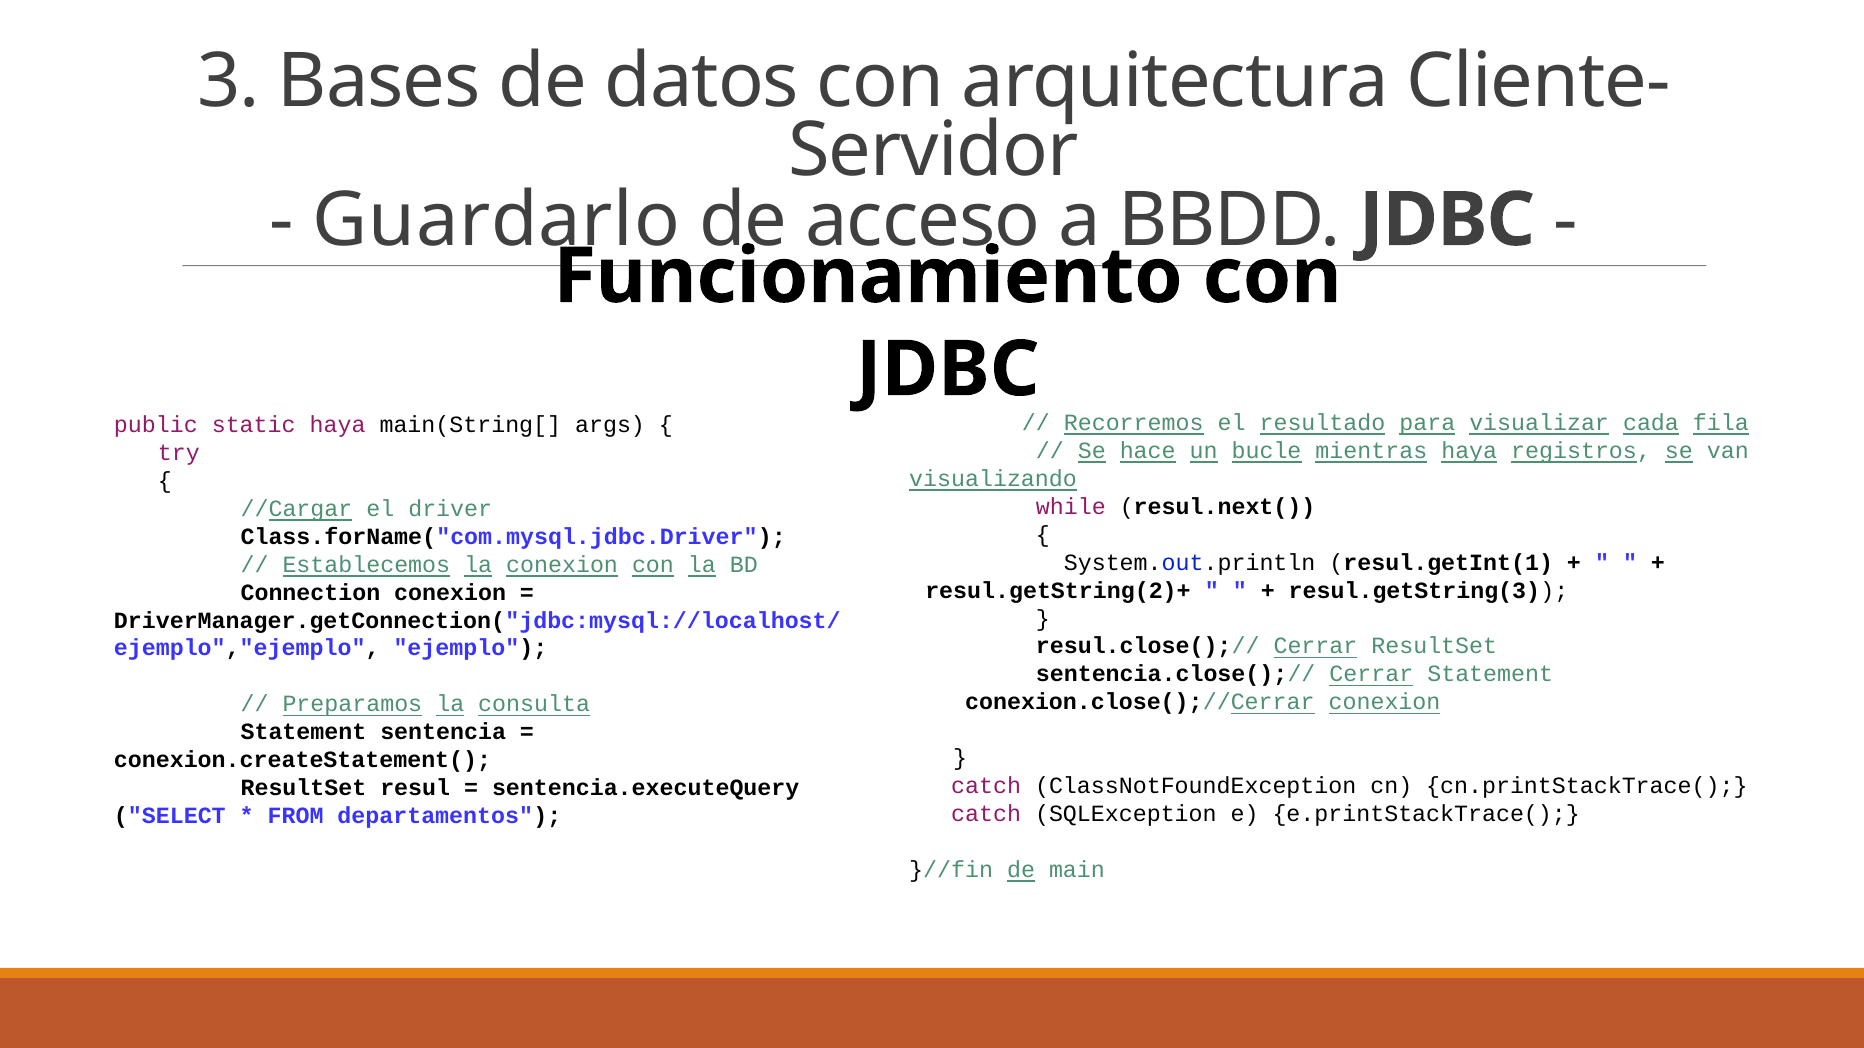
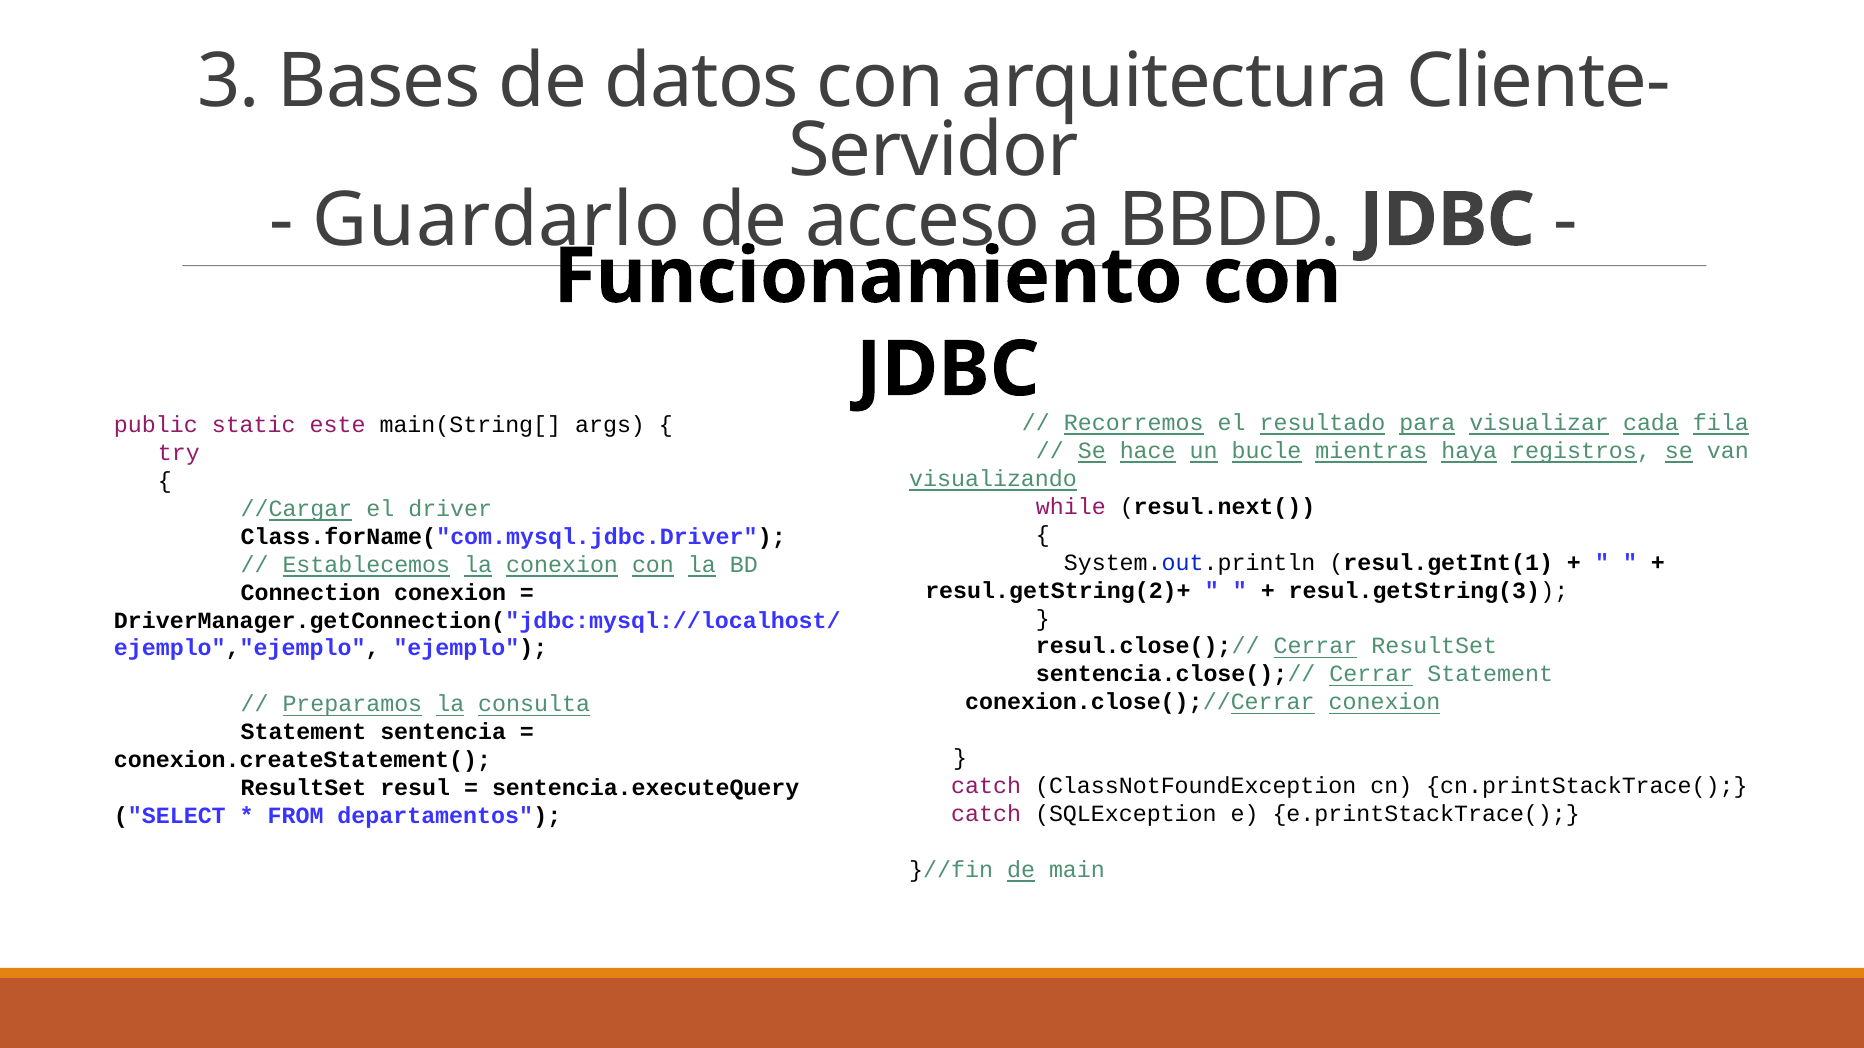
static haya: haya -> este
